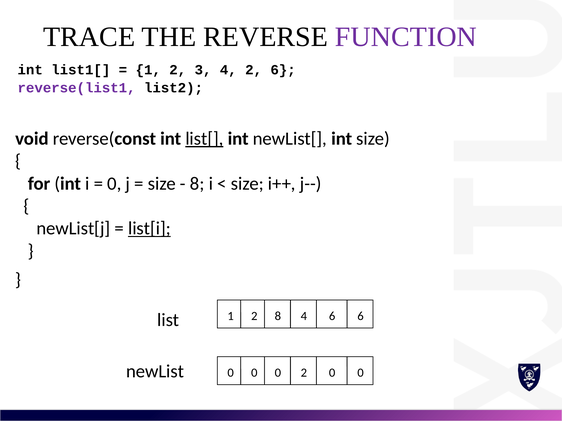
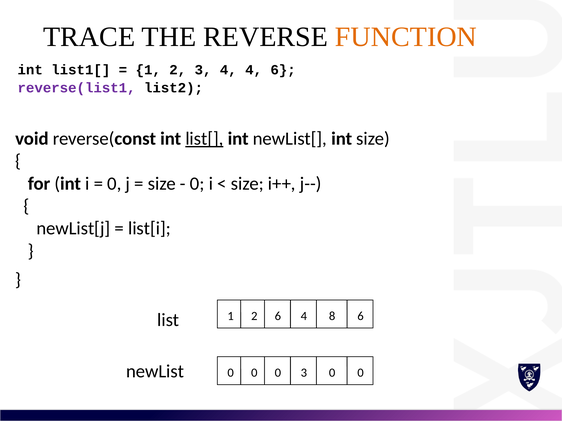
FUNCTION colour: purple -> orange
4 2: 2 -> 4
8 at (197, 184): 8 -> 0
list[i underline: present -> none
2 8: 8 -> 6
4 6: 6 -> 8
0 2: 2 -> 3
